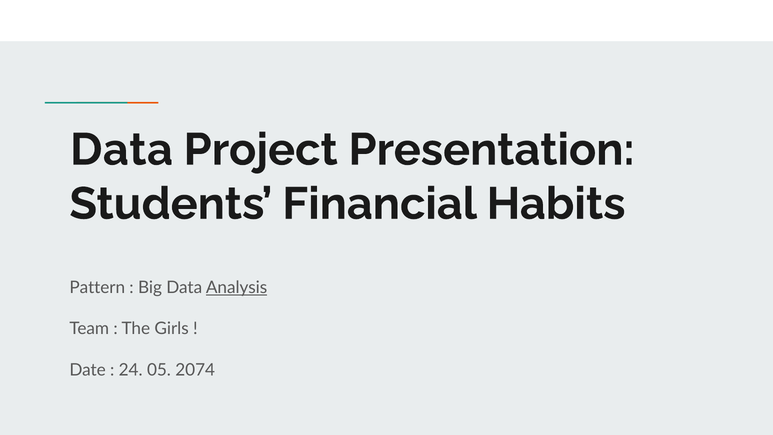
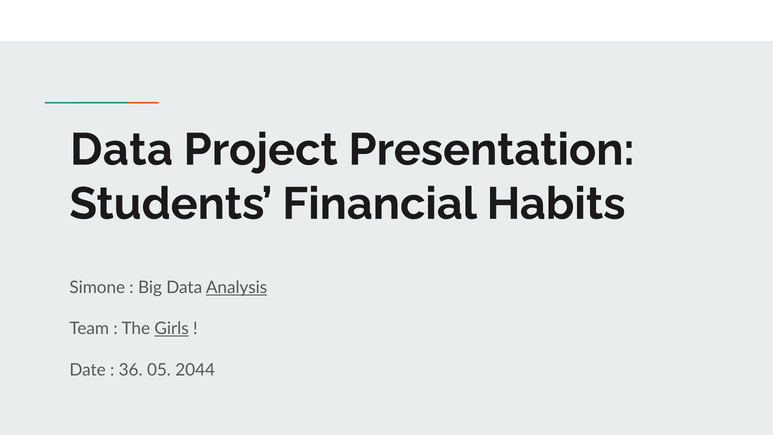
Pattern: Pattern -> Simone
Girls underline: none -> present
24: 24 -> 36
2074: 2074 -> 2044
